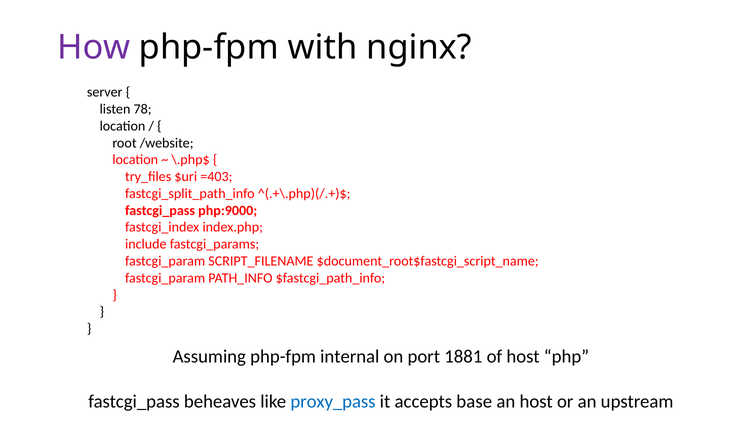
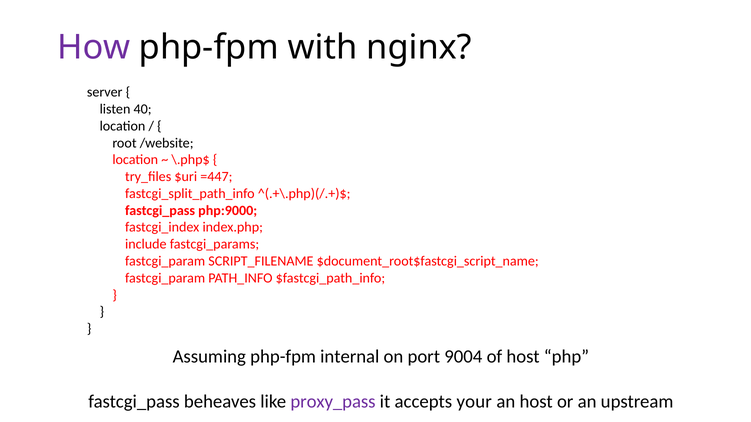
78: 78 -> 40
=403: =403 -> =447
1881: 1881 -> 9004
proxy_pass colour: blue -> purple
base: base -> your
